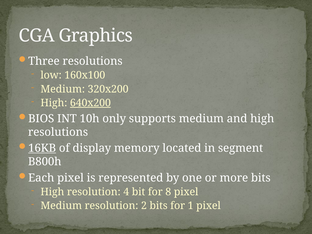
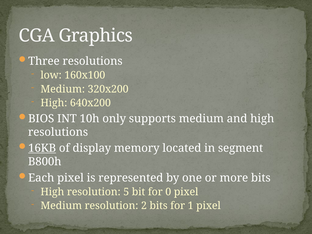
640x200 underline: present -> none
4: 4 -> 5
8: 8 -> 0
